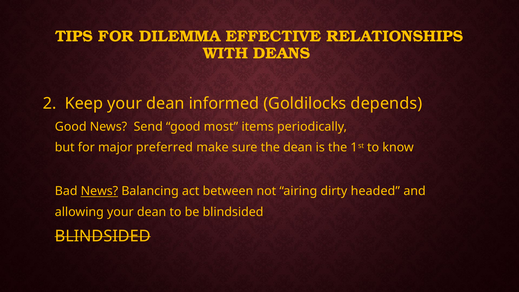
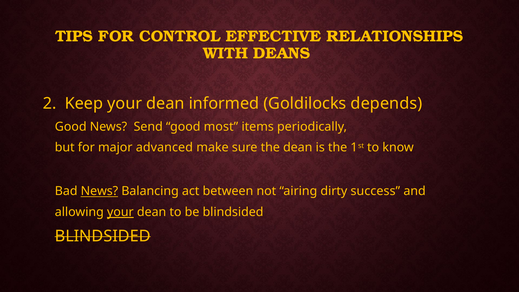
DILEMMA: DILEMMA -> CONTROL
preferred: preferred -> advanced
headed: headed -> success
your at (120, 212) underline: none -> present
